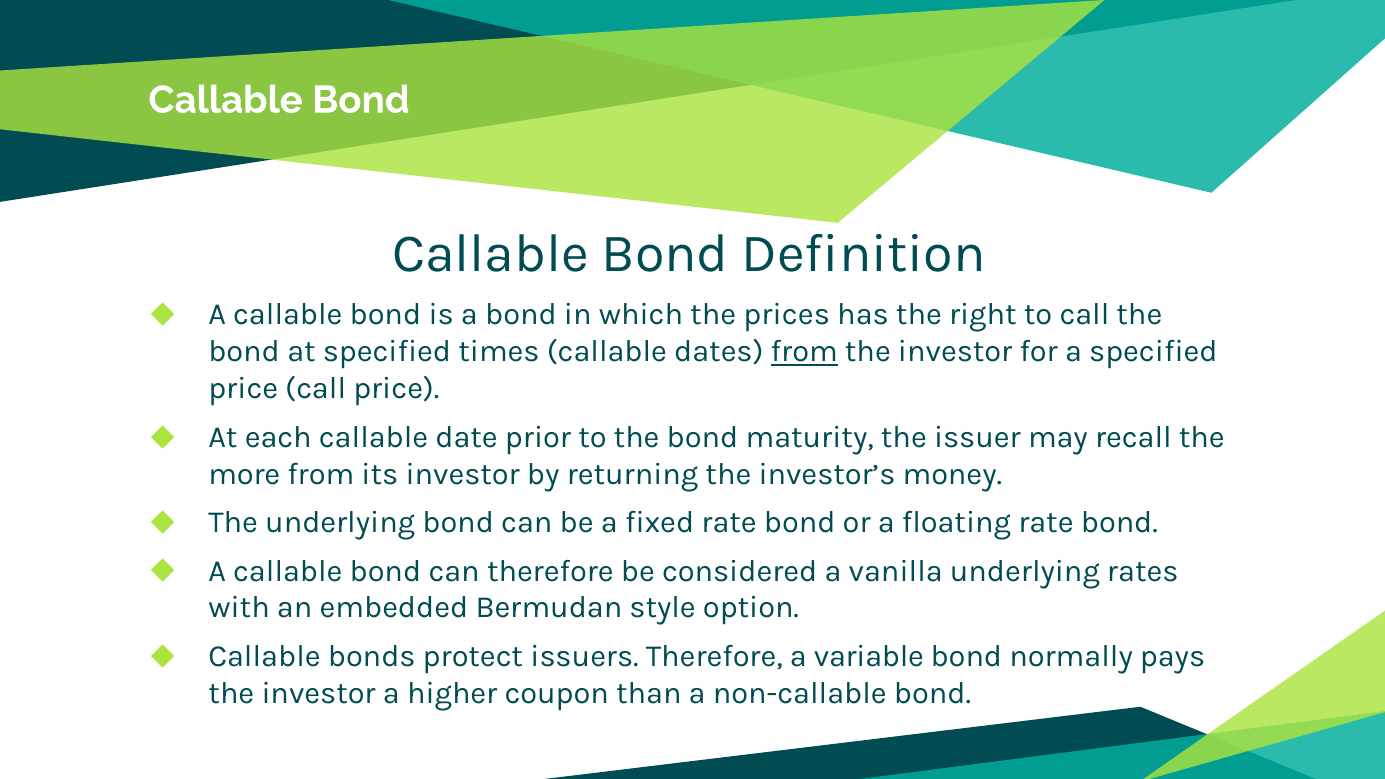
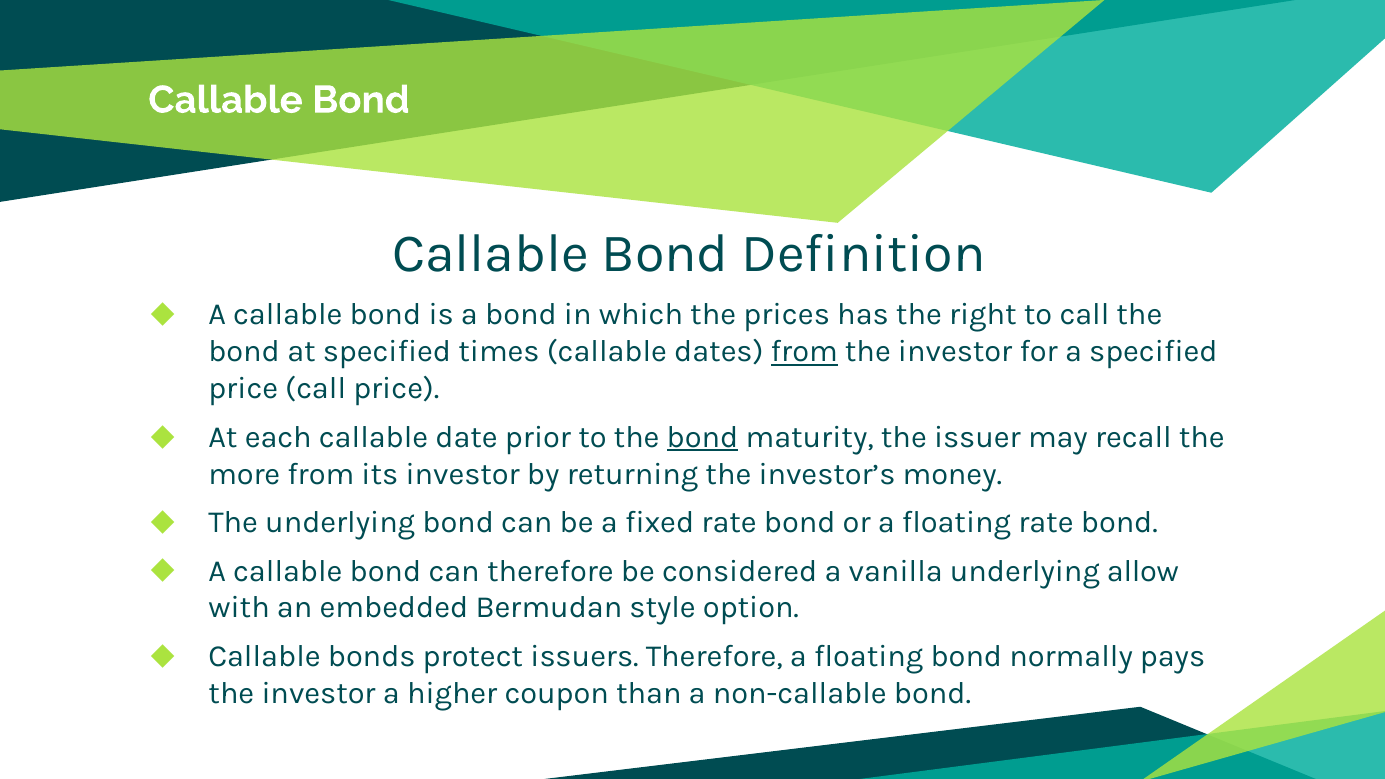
bond at (703, 437) underline: none -> present
rates: rates -> allow
Therefore a variable: variable -> floating
